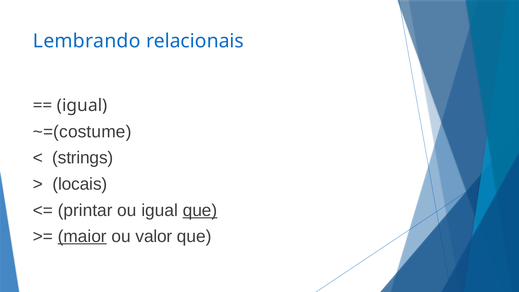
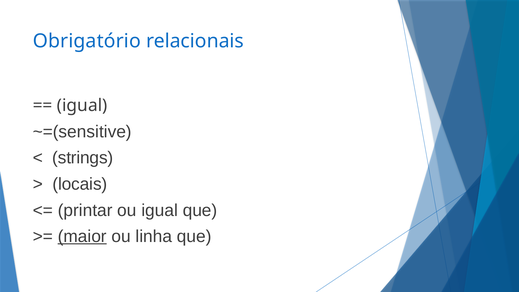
Lembrando: Lembrando -> Obrigatório
~=(costume: ~=(costume -> ~=(sensitive
que at (200, 210) underline: present -> none
valor: valor -> linha
